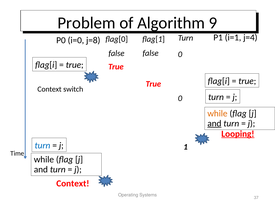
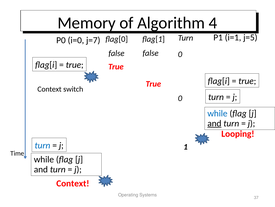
Problem: Problem -> Memory
9: 9 -> 4
j=8: j=8 -> j=7
j=4: j=4 -> j=5
while at (217, 113) colour: orange -> blue
Looping underline: present -> none
